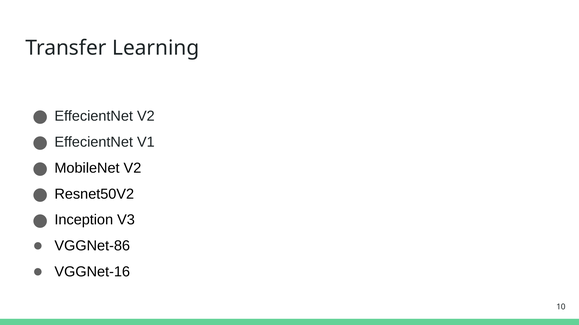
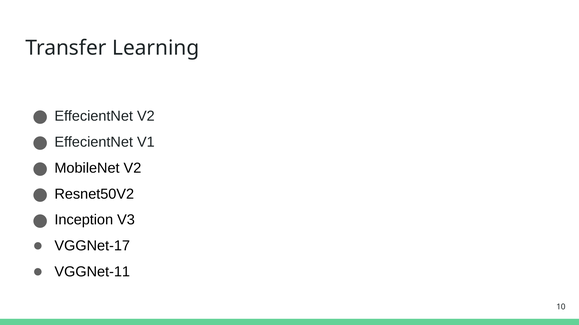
VGGNet-86: VGGNet-86 -> VGGNet-17
VGGNet-16: VGGNet-16 -> VGGNet-11
